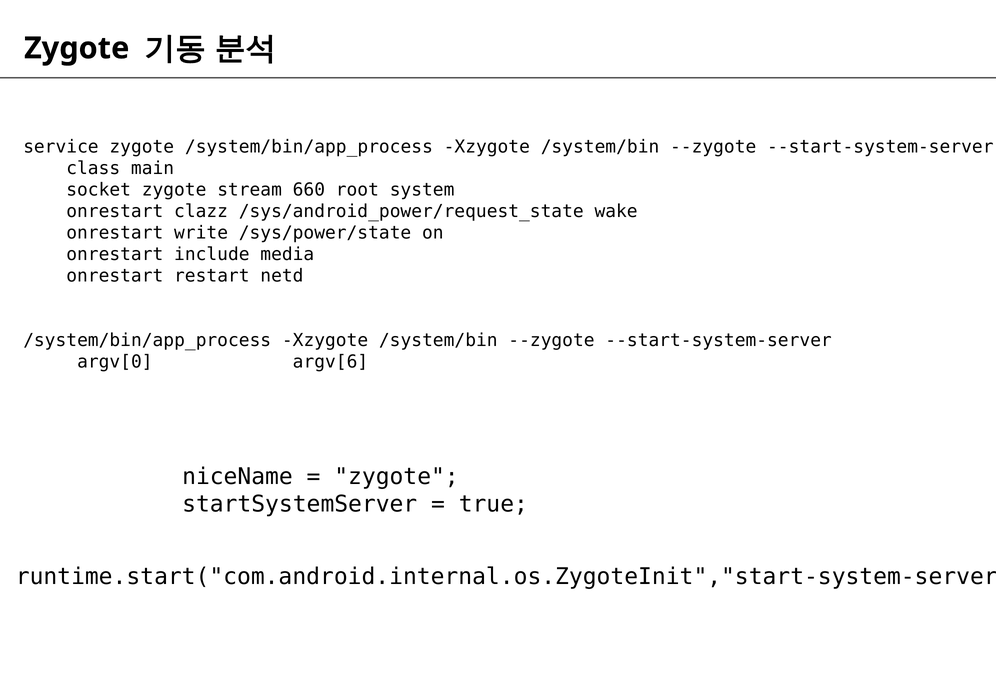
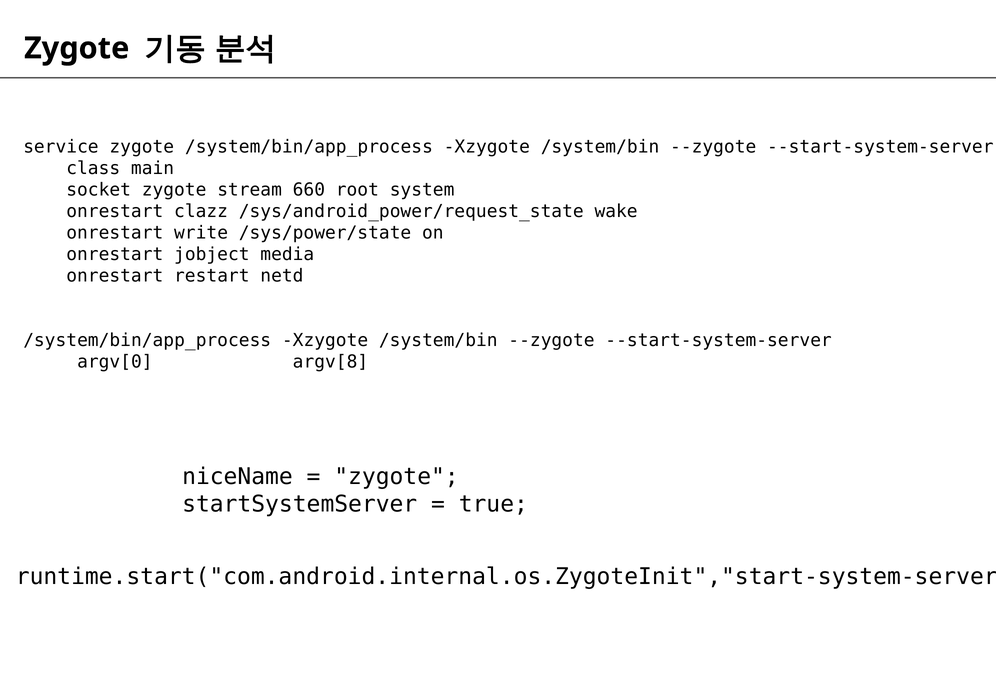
include: include -> jobject
argv[6: argv[6 -> argv[8
